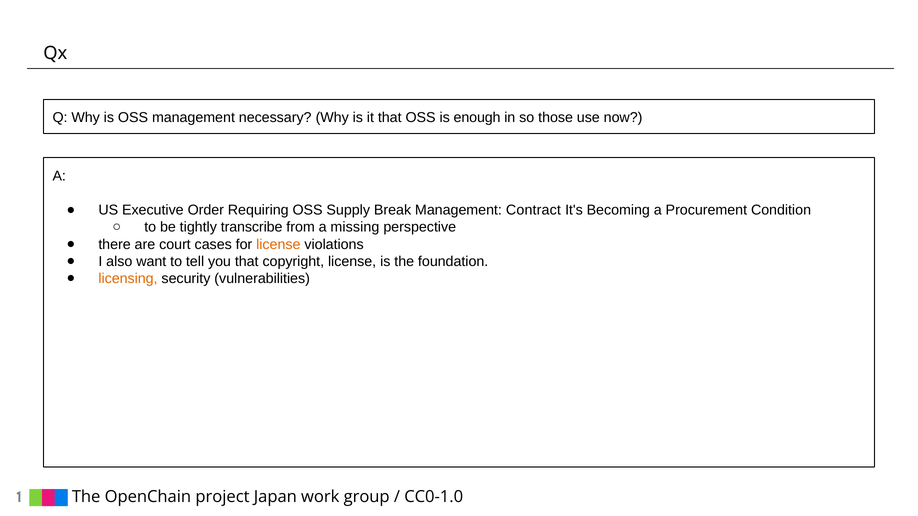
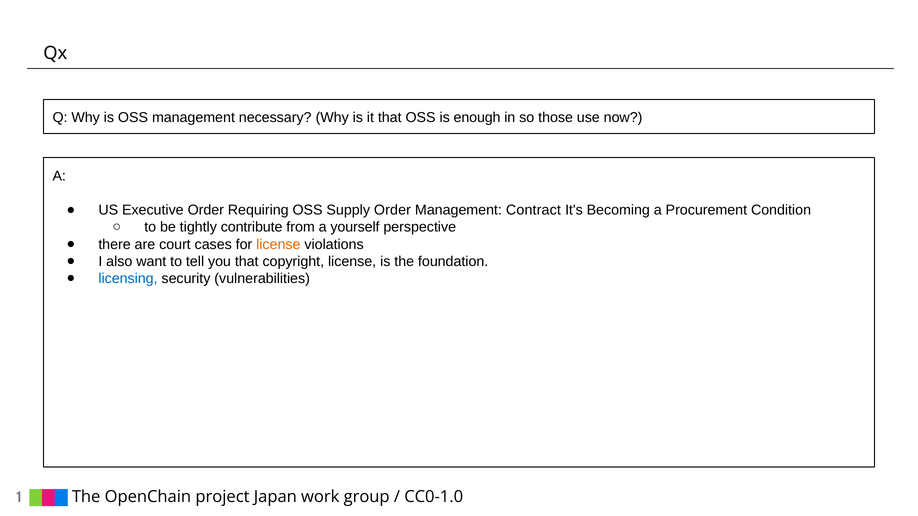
Supply Break: Break -> Order
transcribe: transcribe -> contribute
missing: missing -> yourself
licensing colour: orange -> blue
